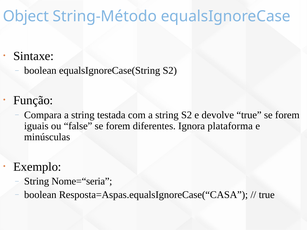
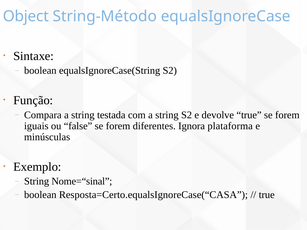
Nome=“seria: Nome=“seria -> Nome=“sinal
Resposta=Aspas.equalsIgnoreCase(“CASA: Resposta=Aspas.equalsIgnoreCase(“CASA -> Resposta=Certo.equalsIgnoreCase(“CASA
